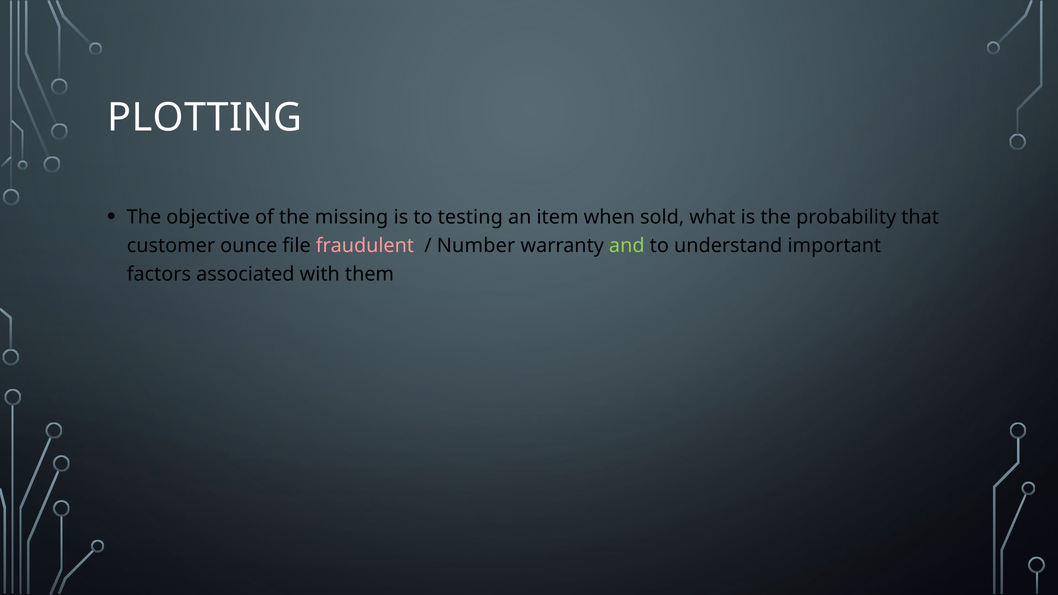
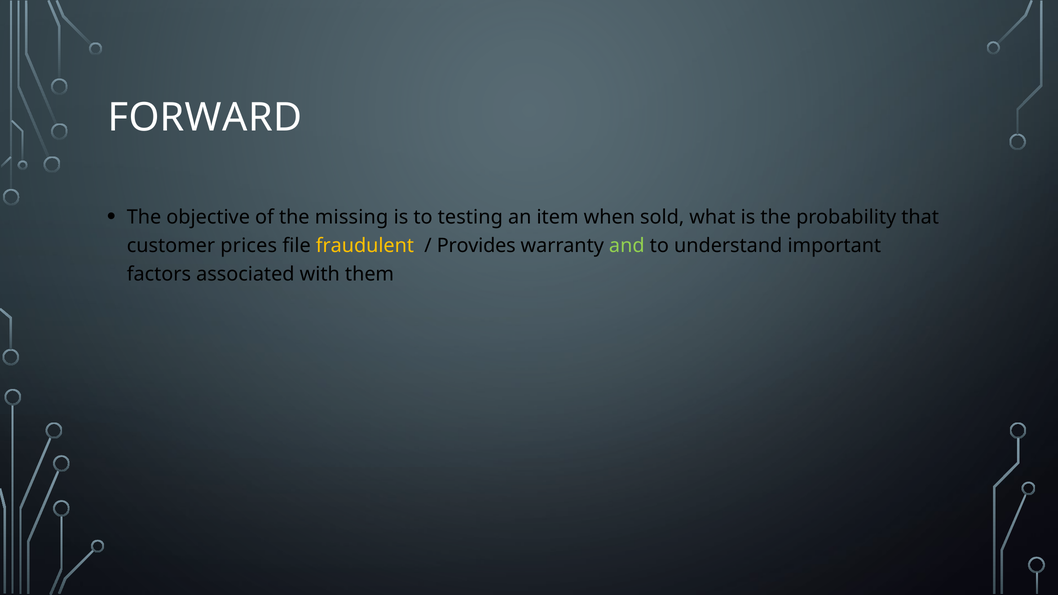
PLOTTING: PLOTTING -> FORWARD
ounce: ounce -> prices
fraudulent colour: pink -> yellow
Number: Number -> Provides
